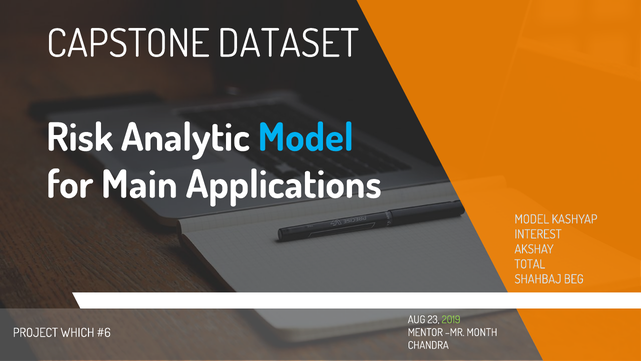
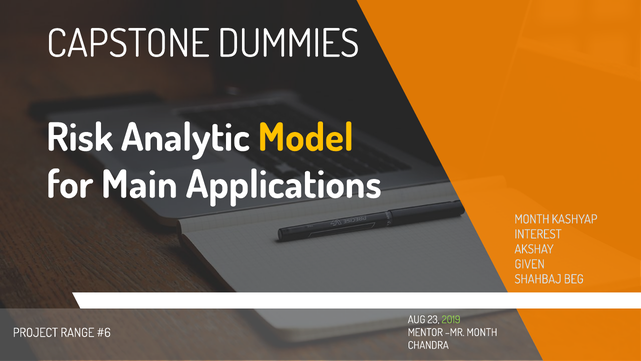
DATASET: DATASET -> DUMMIES
Model at (306, 138) colour: light blue -> yellow
MODEL at (532, 219): MODEL -> MONTH
TOTAL: TOTAL -> GIVEN
WHICH: WHICH -> RANGE
